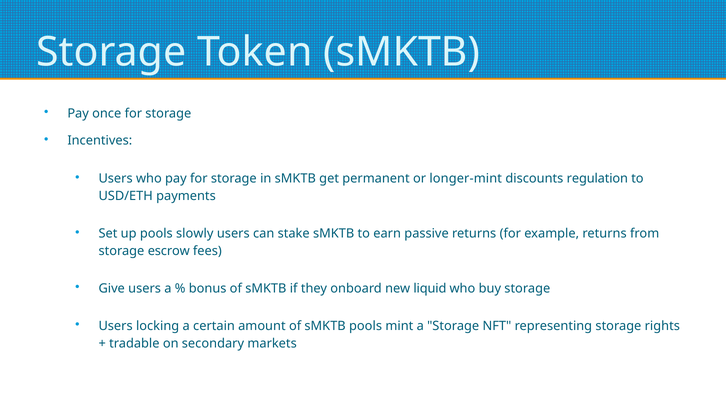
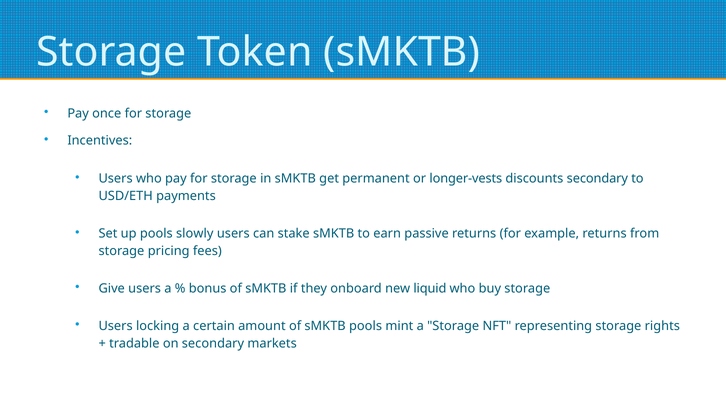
longer-mint: longer-mint -> longer-vests
discounts regulation: regulation -> secondary
escrow: escrow -> pricing
